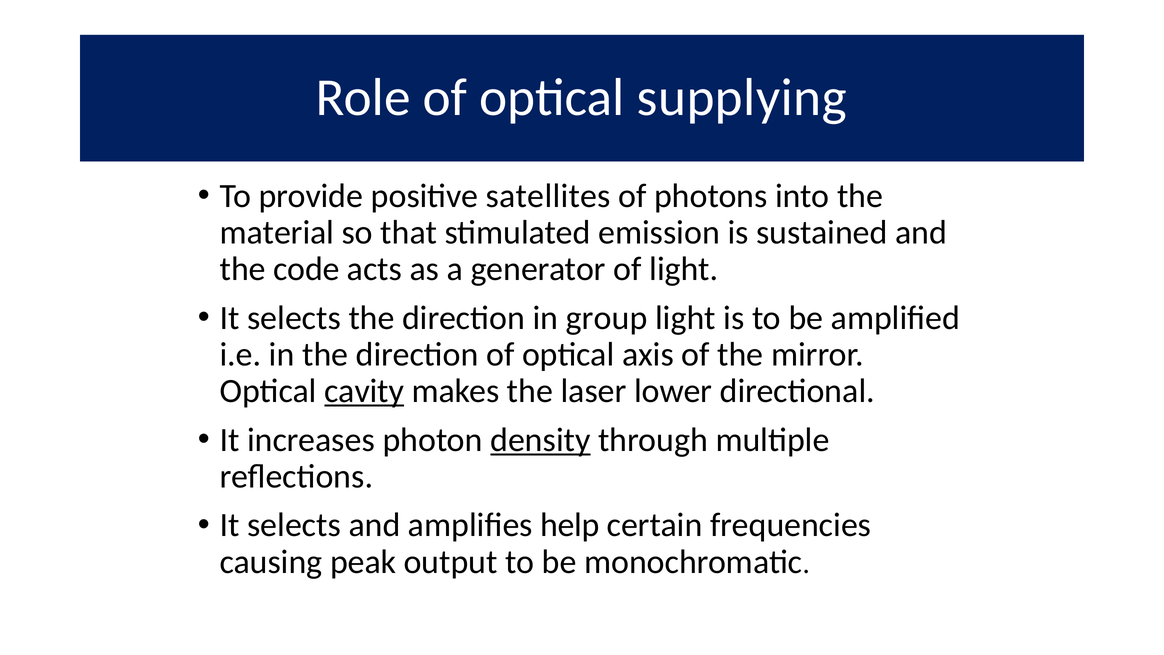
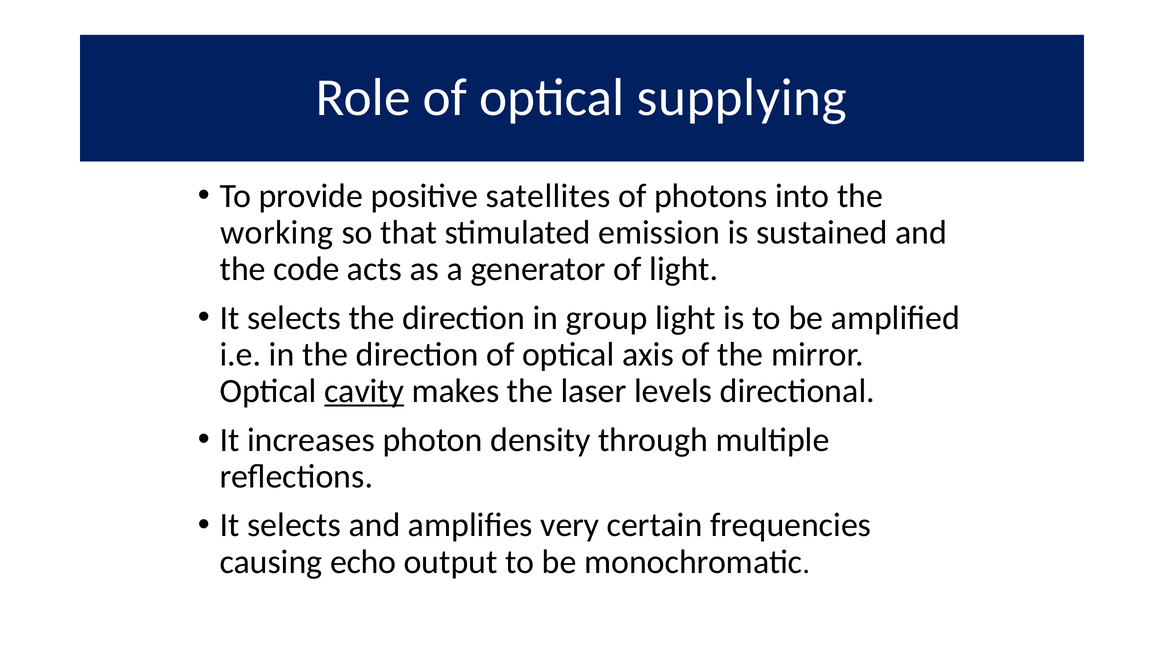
material: material -> working
lower: lower -> levels
density underline: present -> none
help: help -> very
peak: peak -> echo
